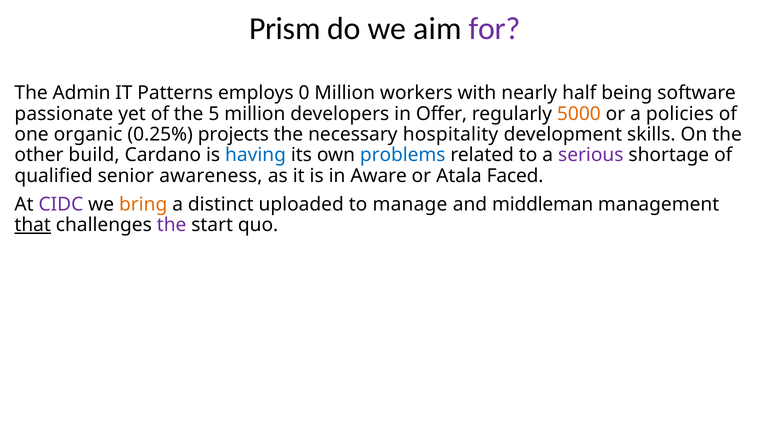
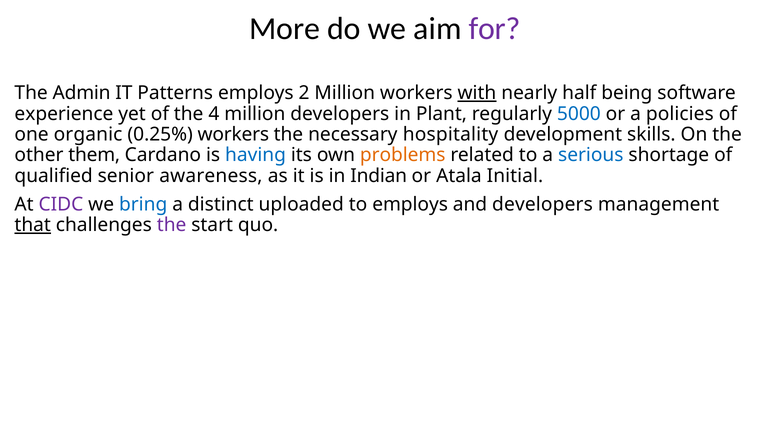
Prism: Prism -> More
0: 0 -> 2
with underline: none -> present
passionate: passionate -> experience
5: 5 -> 4
Offer: Offer -> Plant
5000 colour: orange -> blue
0.25% projects: projects -> workers
build: build -> them
problems colour: blue -> orange
serious colour: purple -> blue
Aware: Aware -> Indian
Faced: Faced -> Initial
bring colour: orange -> blue
to manage: manage -> employs
and middleman: middleman -> developers
